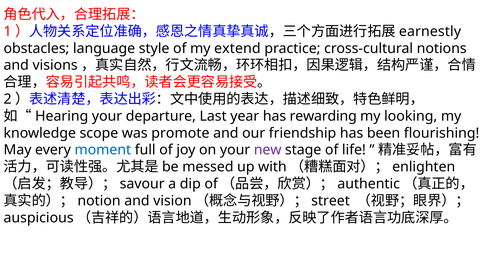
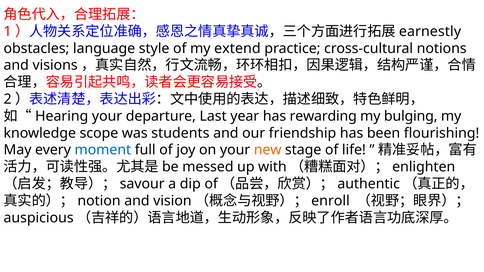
looking: looking -> bulging
promote: promote -> students
new colour: purple -> orange
street: street -> enroll
